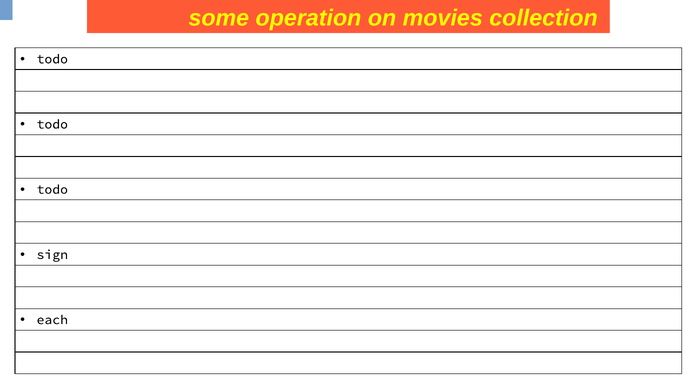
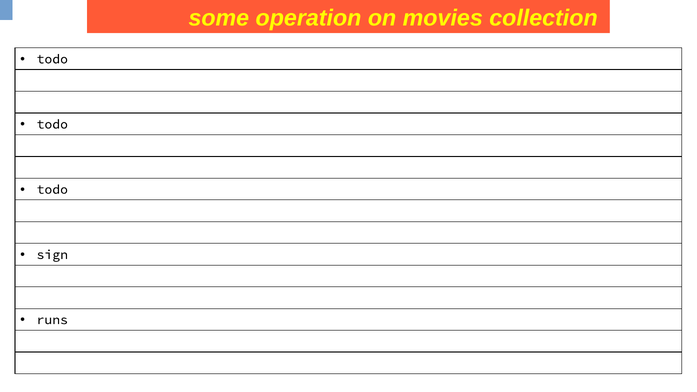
each: each -> runs
